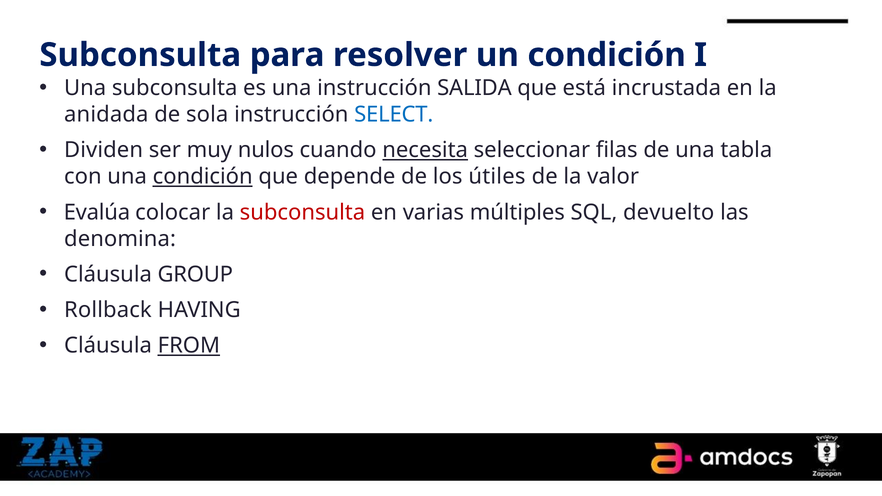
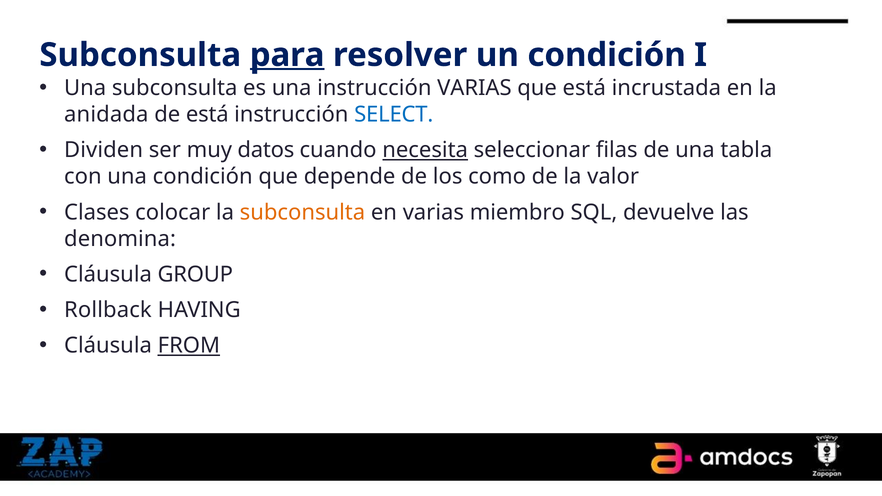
para underline: none -> present
instrucción SALIDA: SALIDA -> VARIAS
de sola: sola -> está
nulos: nulos -> datos
condición at (203, 177) underline: present -> none
útiles: útiles -> como
Evalúa: Evalúa -> Clases
subconsulta at (302, 212) colour: red -> orange
múltiples: múltiples -> miembro
devuelto: devuelto -> devuelve
